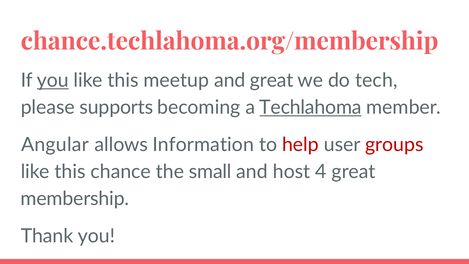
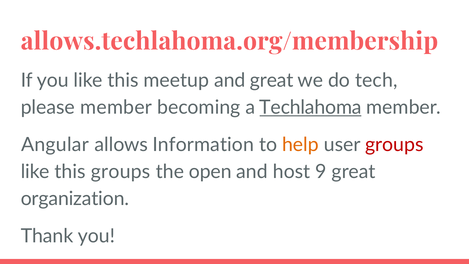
chance.techlahoma.org/membership: chance.techlahoma.org/membership -> allows.techlahoma.org/membership
you at (53, 80) underline: present -> none
please supports: supports -> member
help colour: red -> orange
this chance: chance -> groups
small: small -> open
4: 4 -> 9
membership: membership -> organization
